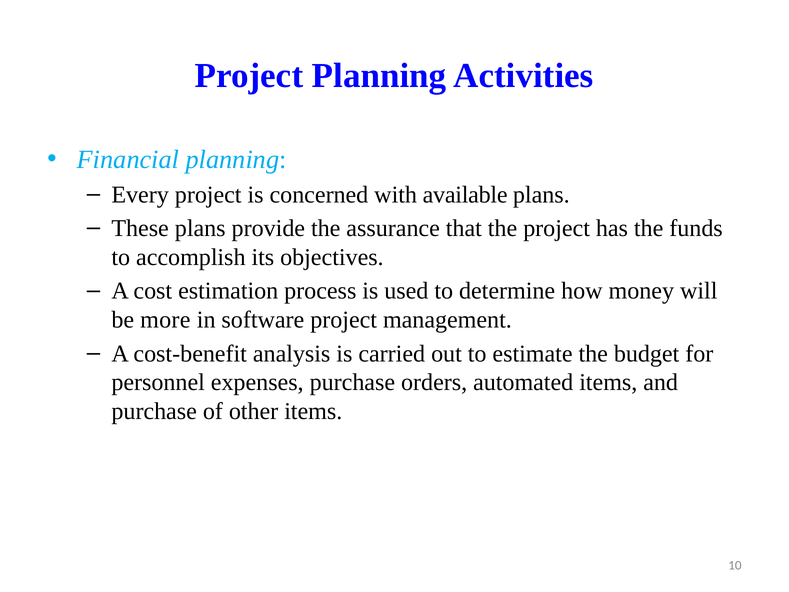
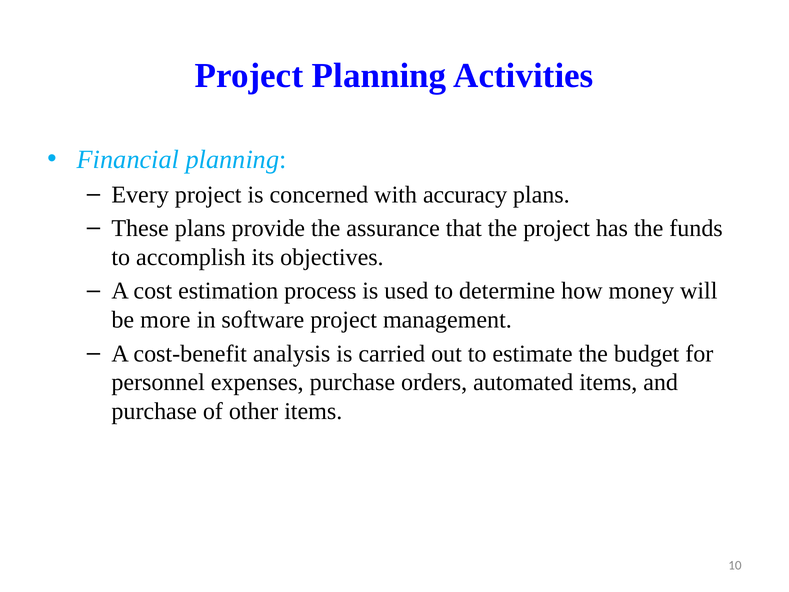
available: available -> accuracy
